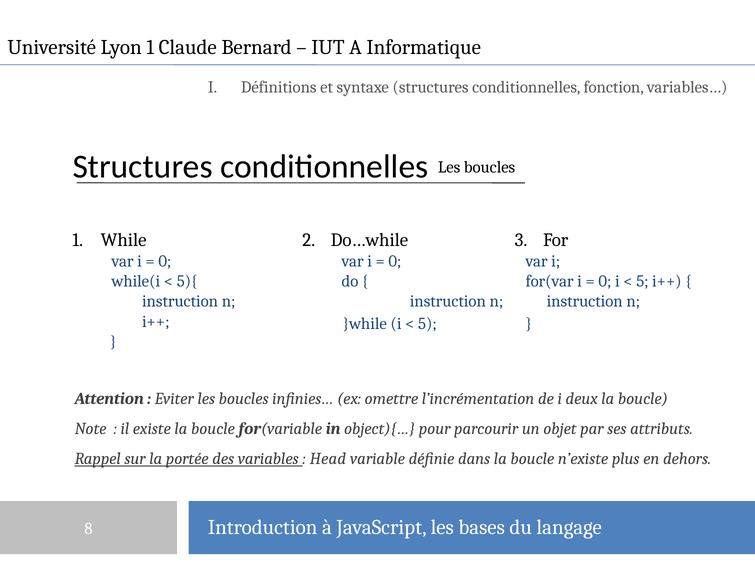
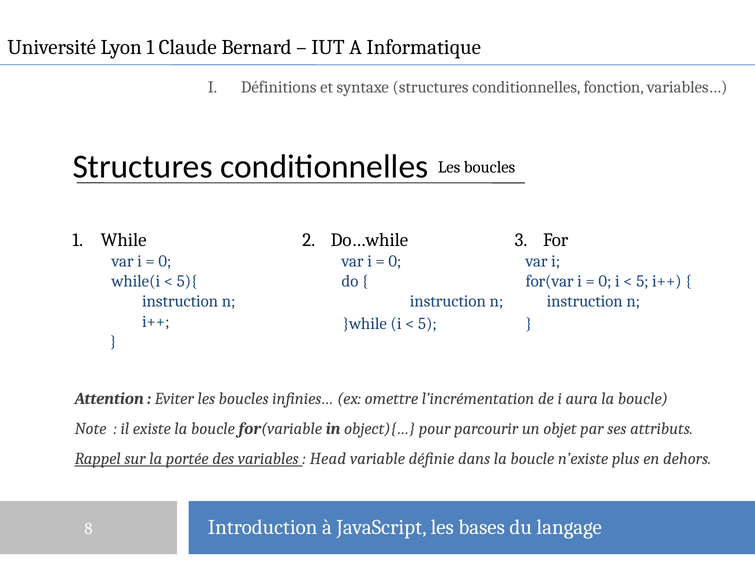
deux: deux -> aura
